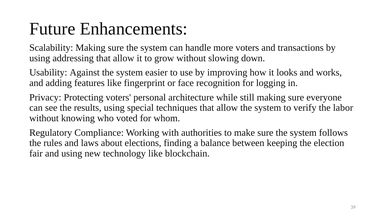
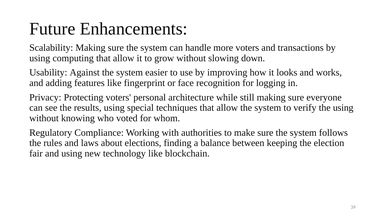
addressing: addressing -> computing
the labor: labor -> using
